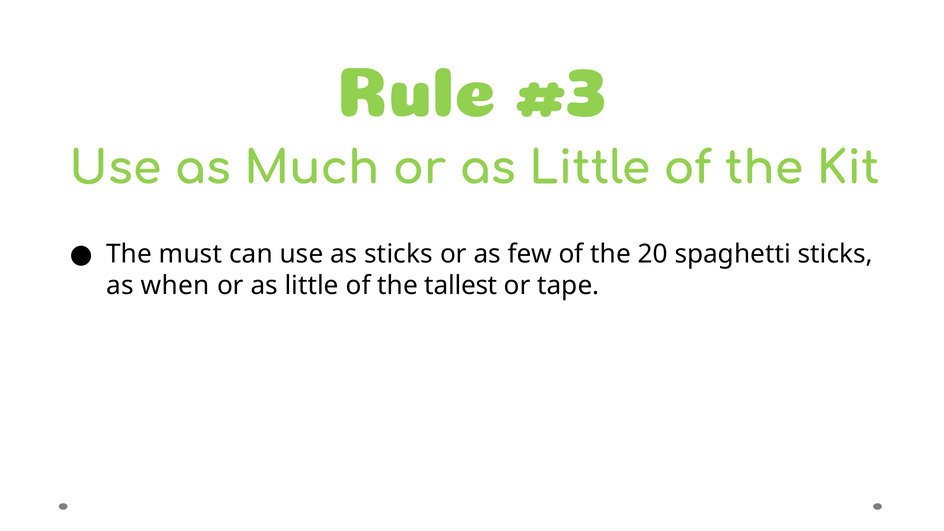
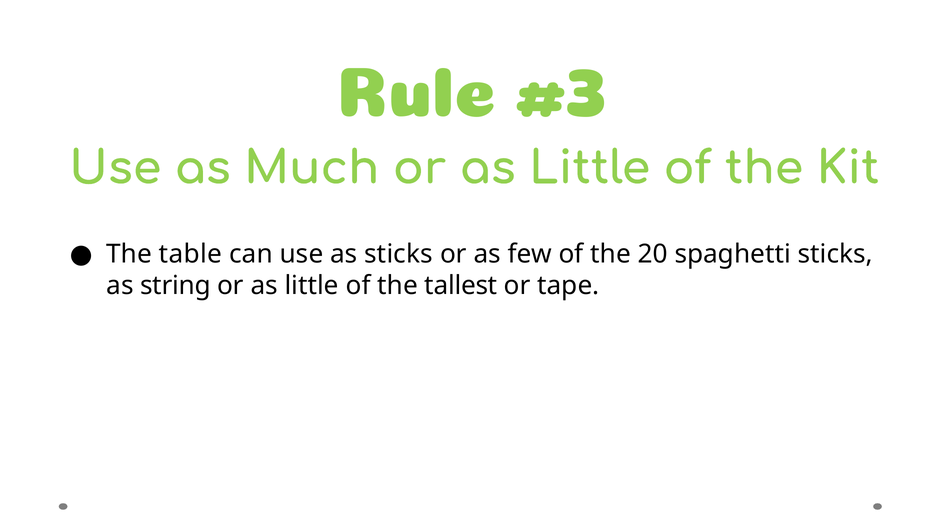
must: must -> table
when: when -> string
